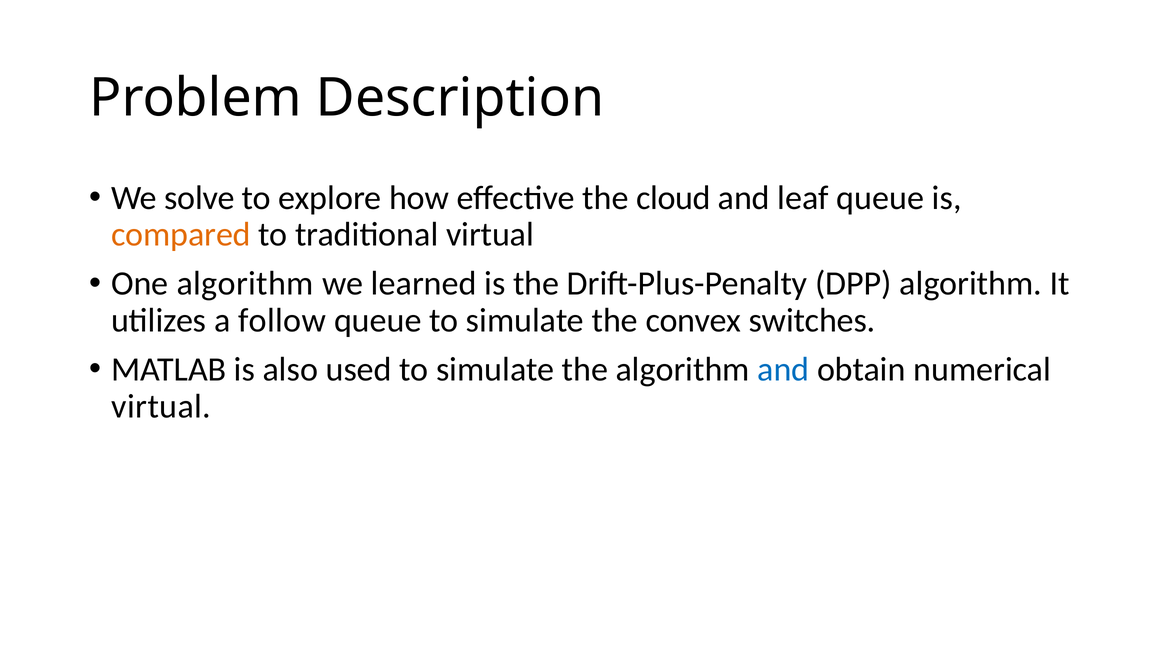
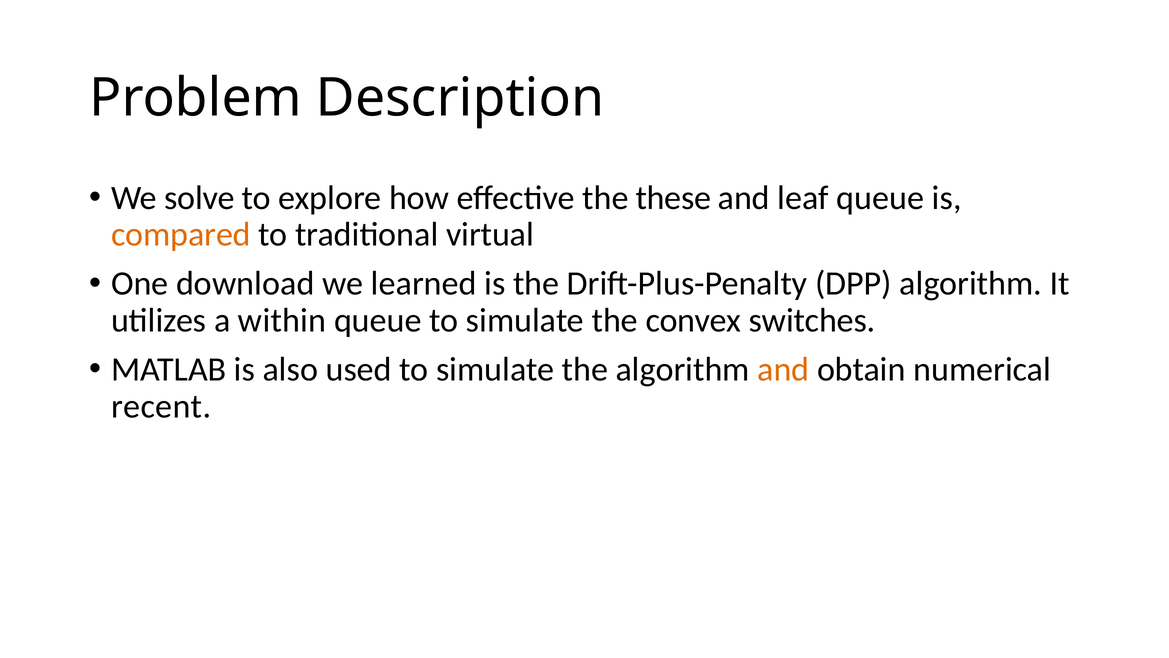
cloud: cloud -> these
One algorithm: algorithm -> download
follow: follow -> within
and at (783, 369) colour: blue -> orange
virtual at (161, 406): virtual -> recent
